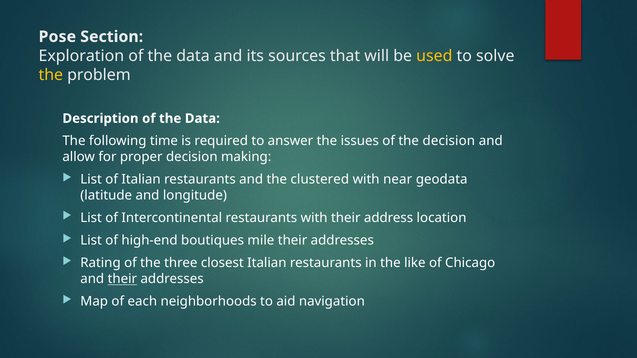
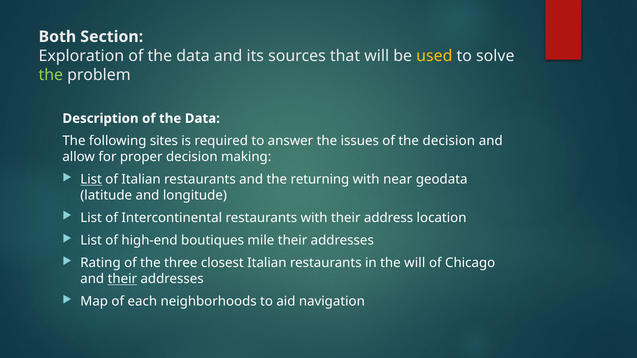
Pose: Pose -> Both
the at (51, 75) colour: yellow -> light green
time: time -> sites
List at (91, 180) underline: none -> present
clustered: clustered -> returning
the like: like -> will
